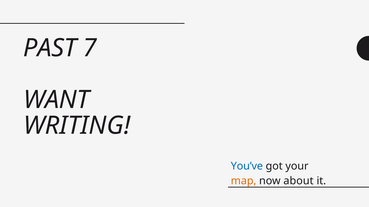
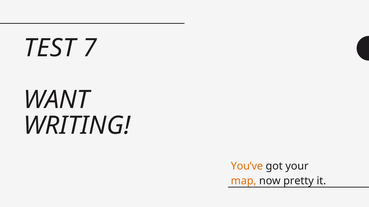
PAST: PAST -> TEST
You’ve colour: blue -> orange
about: about -> pretty
